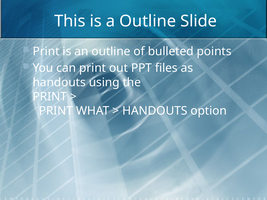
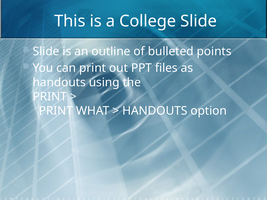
a Outline: Outline -> College
Print at (46, 52): Print -> Slide
